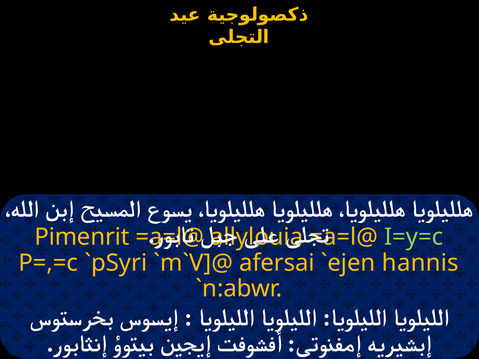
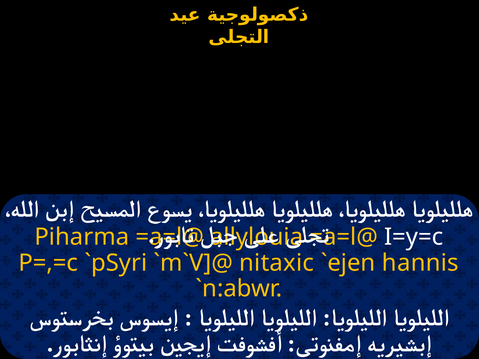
Pimenrit: Pimenrit -> Piharma
I=y=c colour: light green -> white
afersai: afersai -> nitaxic
